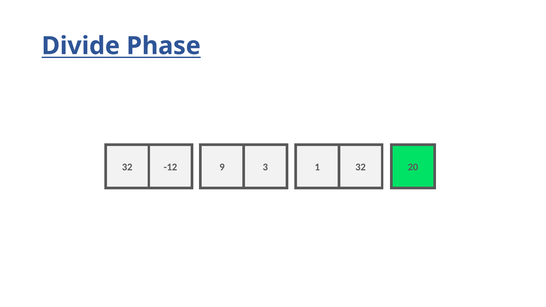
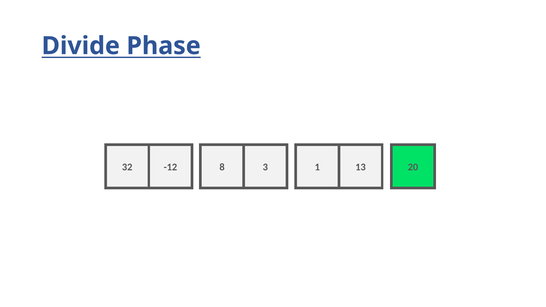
9: 9 -> 8
1 32: 32 -> 13
